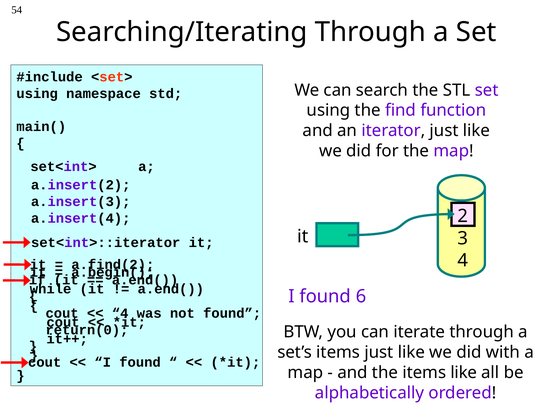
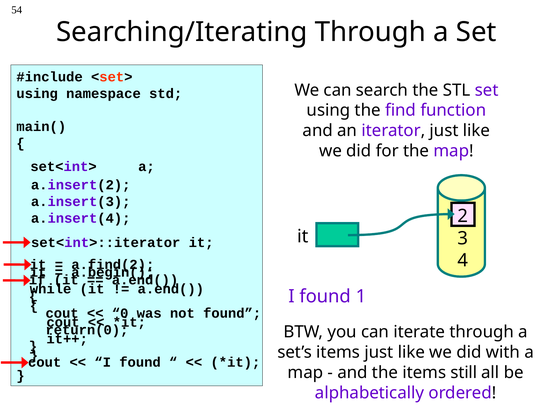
6: 6 -> 1
4 at (120, 313): 4 -> 0
items like: like -> still
